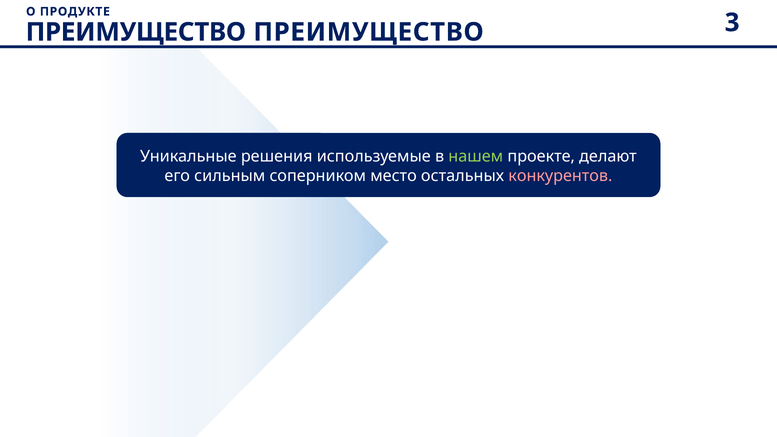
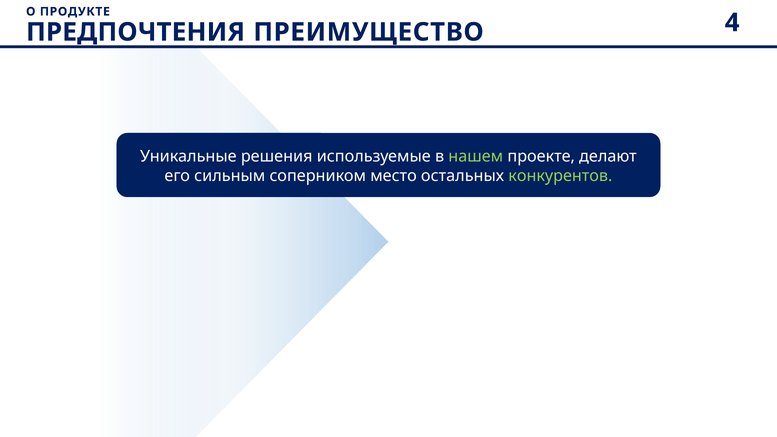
ПРЕИМУЩЕСТВО at (136, 32): ПРЕИМУЩЕСТВО -> ПРЕДПОЧТЕНИЯ
3: 3 -> 4
конкурентов colour: pink -> light green
